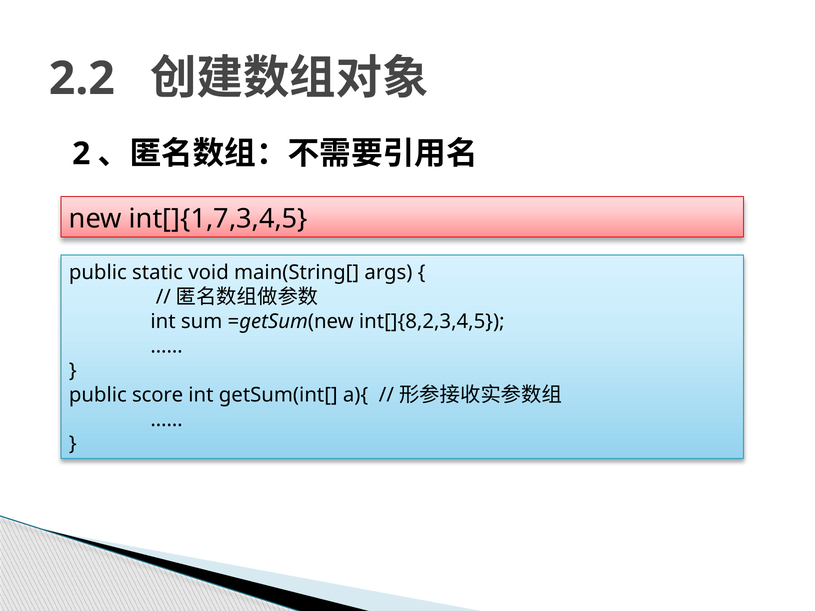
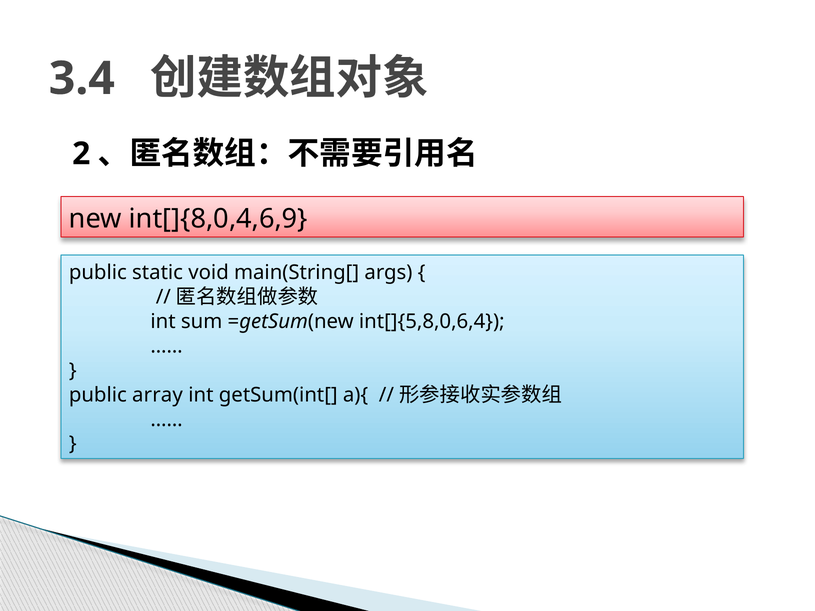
2.2: 2.2 -> 3.4
int[]{1,7,3,4,5: int[]{1,7,3,4,5 -> int[]{8,0,4,6,9
int[]{8,2,3,4,5: int[]{8,2,3,4,5 -> int[]{5,8,0,6,4
score: score -> array
